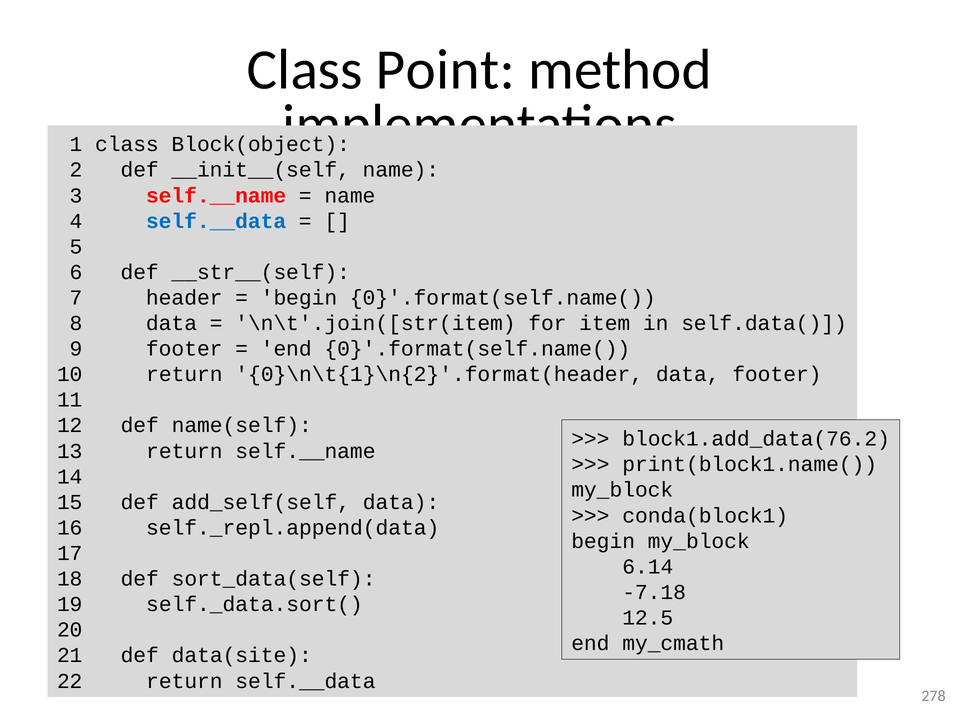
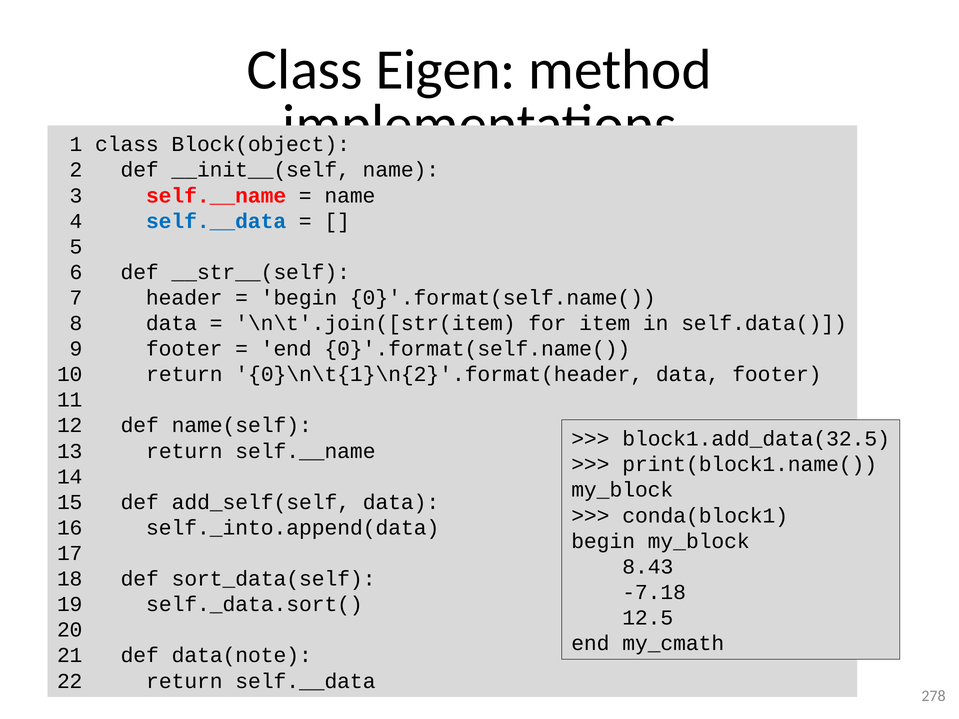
Point: Point -> Eigen
block1.add_data(76.2: block1.add_data(76.2 -> block1.add_data(32.5
self._repl.append(data: self._repl.append(data -> self._into.append(data
6.14: 6.14 -> 8.43
data(site: data(site -> data(note
